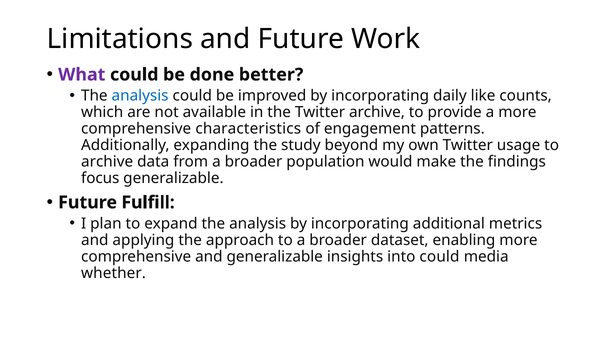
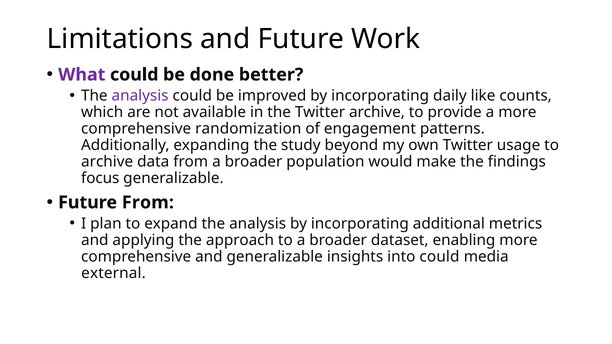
analysis at (140, 96) colour: blue -> purple
characteristics: characteristics -> randomization
Future Fulfill: Fulfill -> From
whether: whether -> external
